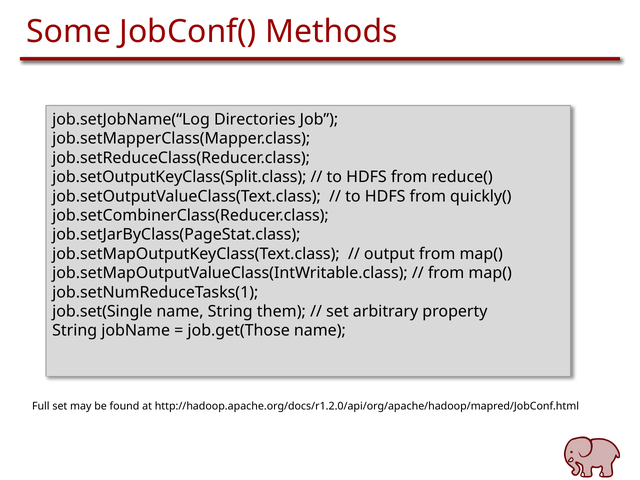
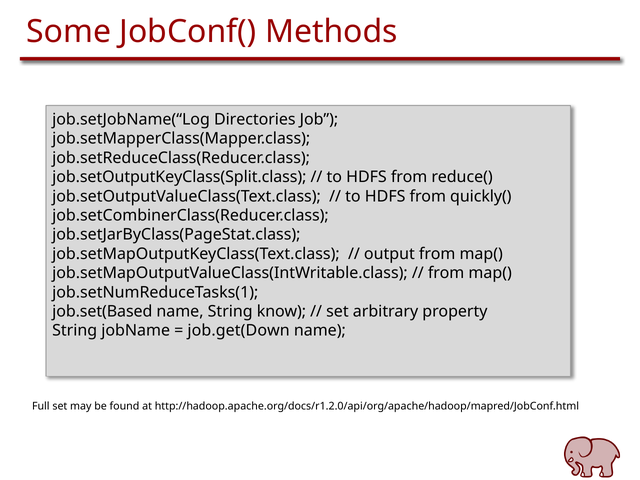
job.set(Single: job.set(Single -> job.set(Based
them: them -> know
job.get(Those: job.get(Those -> job.get(Down
